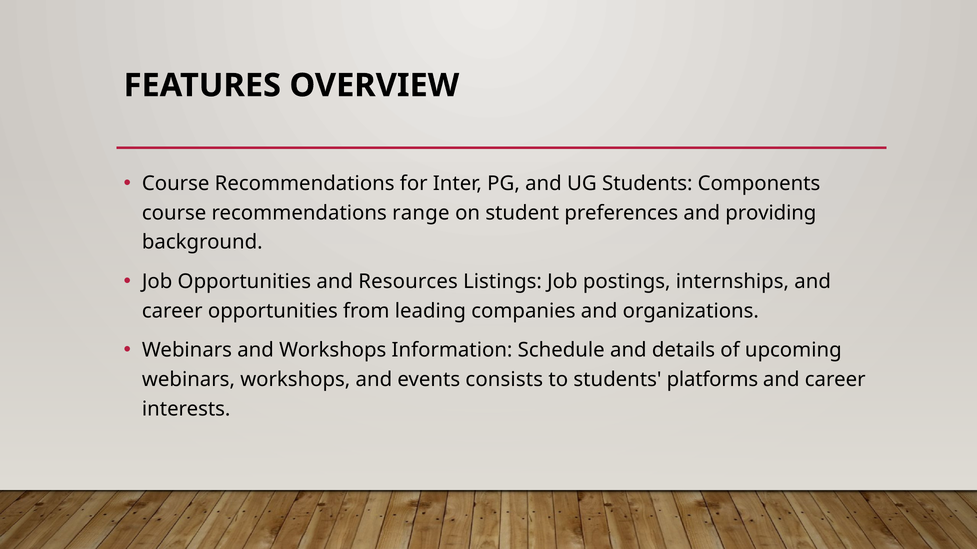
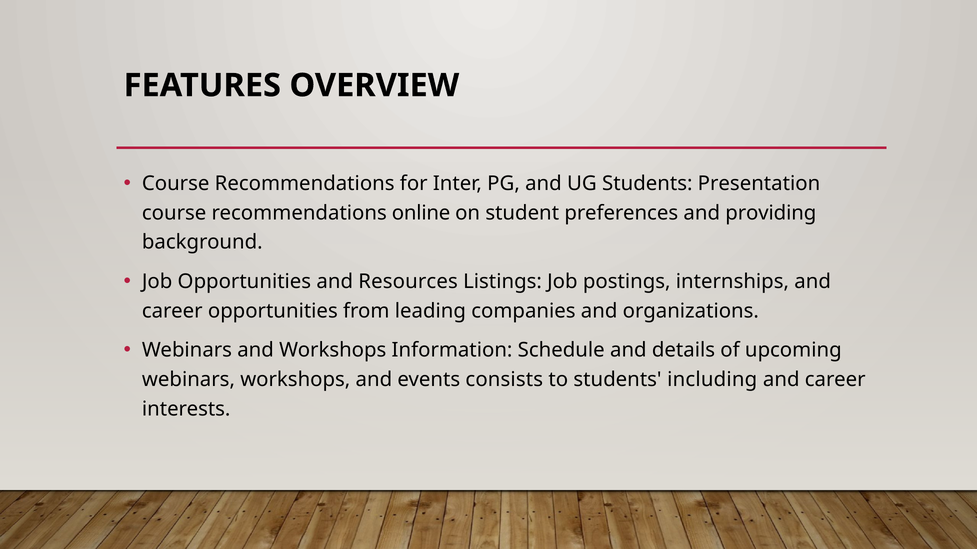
Components: Components -> Presentation
range: range -> online
platforms: platforms -> including
